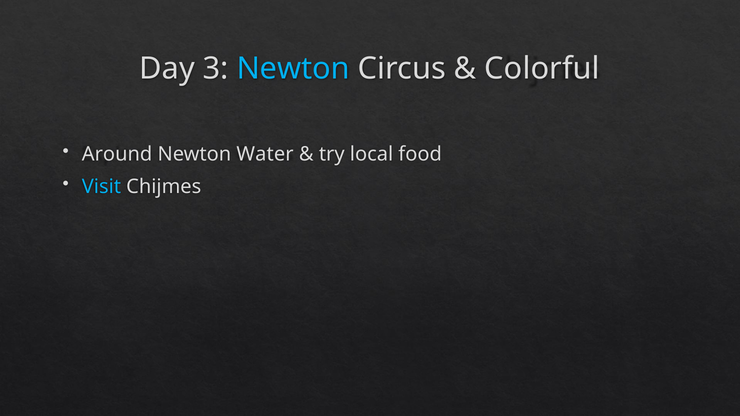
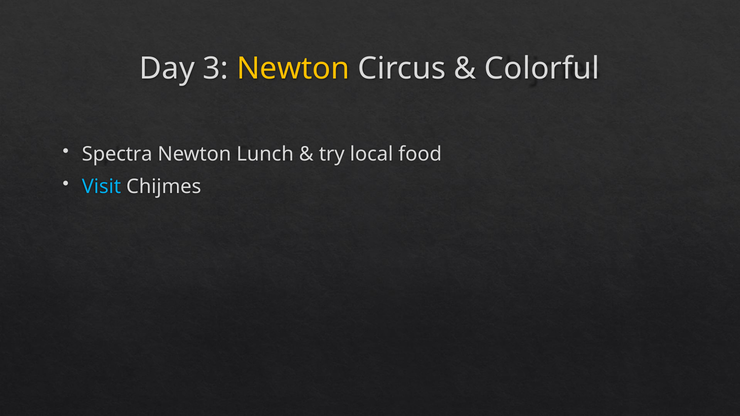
Newton at (293, 69) colour: light blue -> yellow
Around: Around -> Spectra
Water: Water -> Lunch
